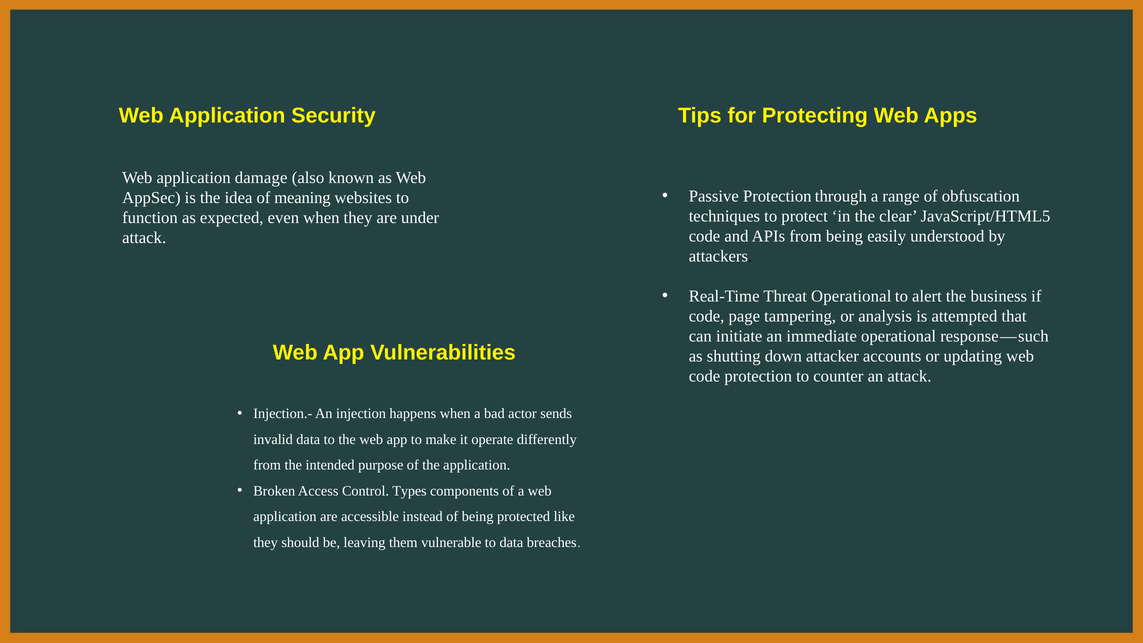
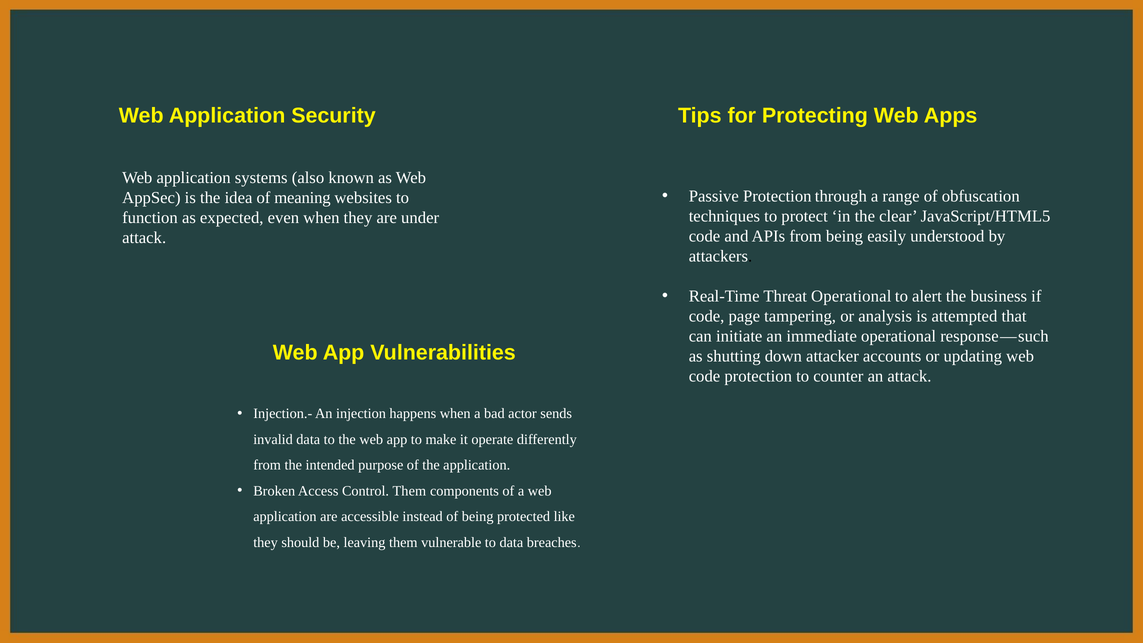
damage: damage -> systems
Control Types: Types -> Them
